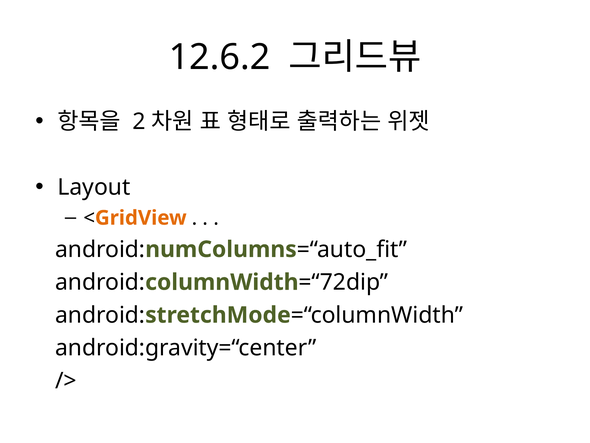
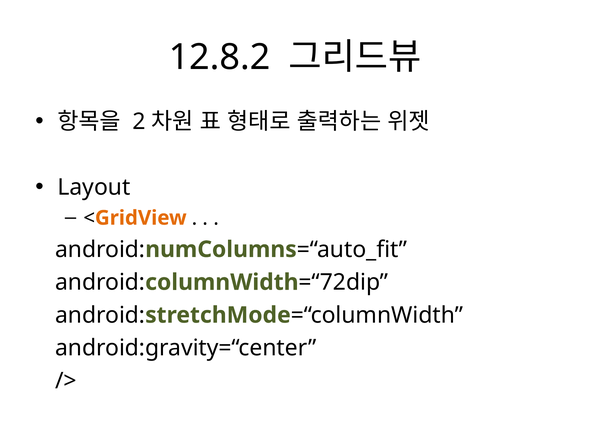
12.6.2: 12.6.2 -> 12.8.2
